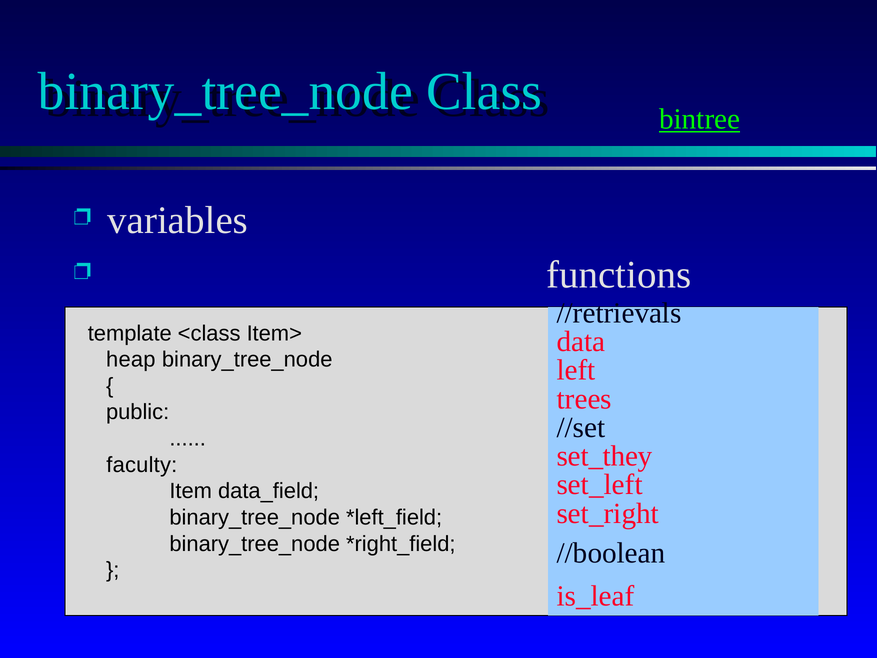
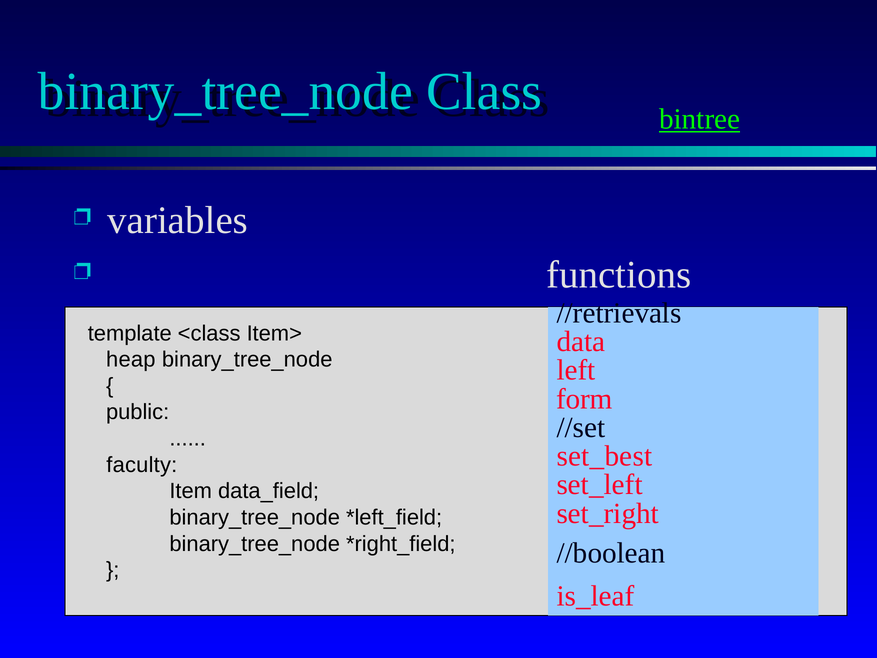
trees: trees -> form
set_they: set_they -> set_best
